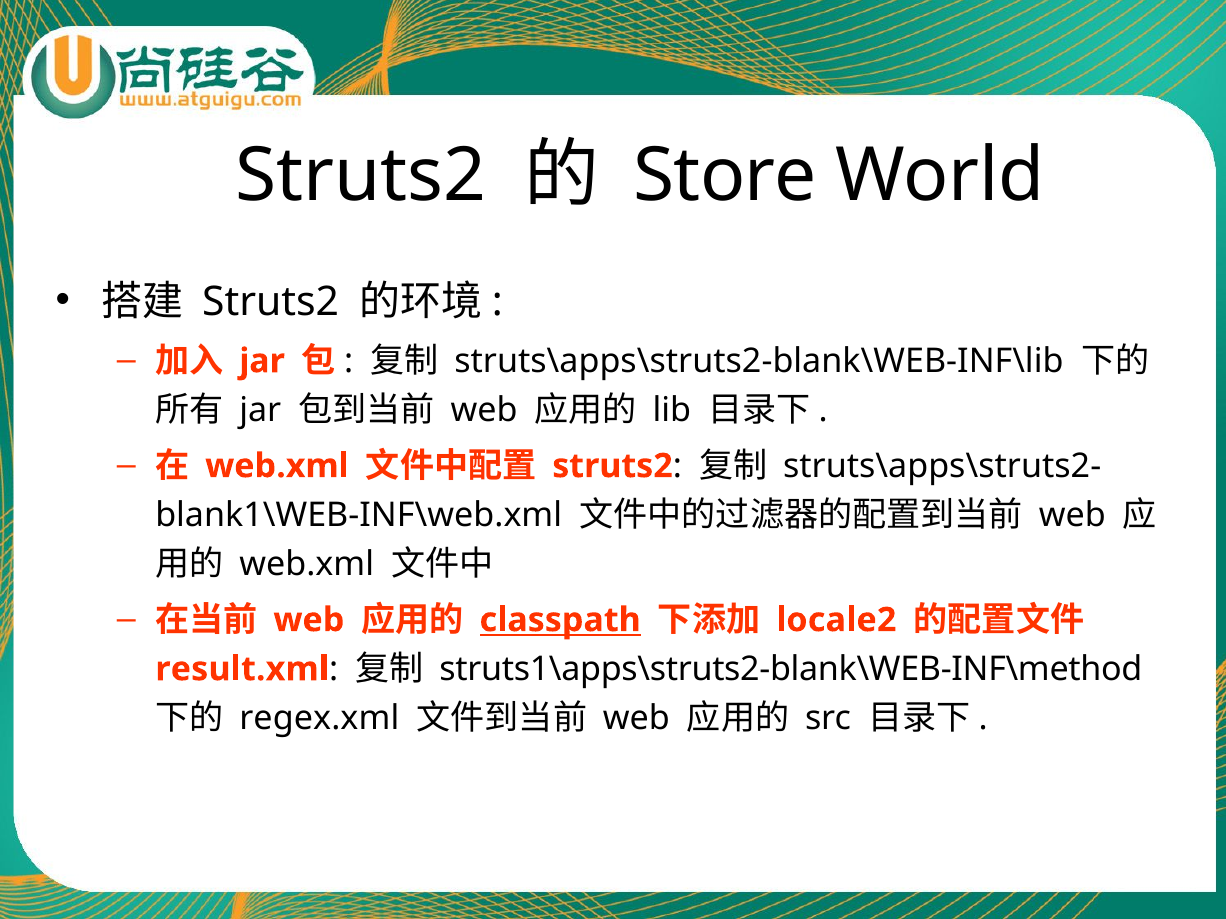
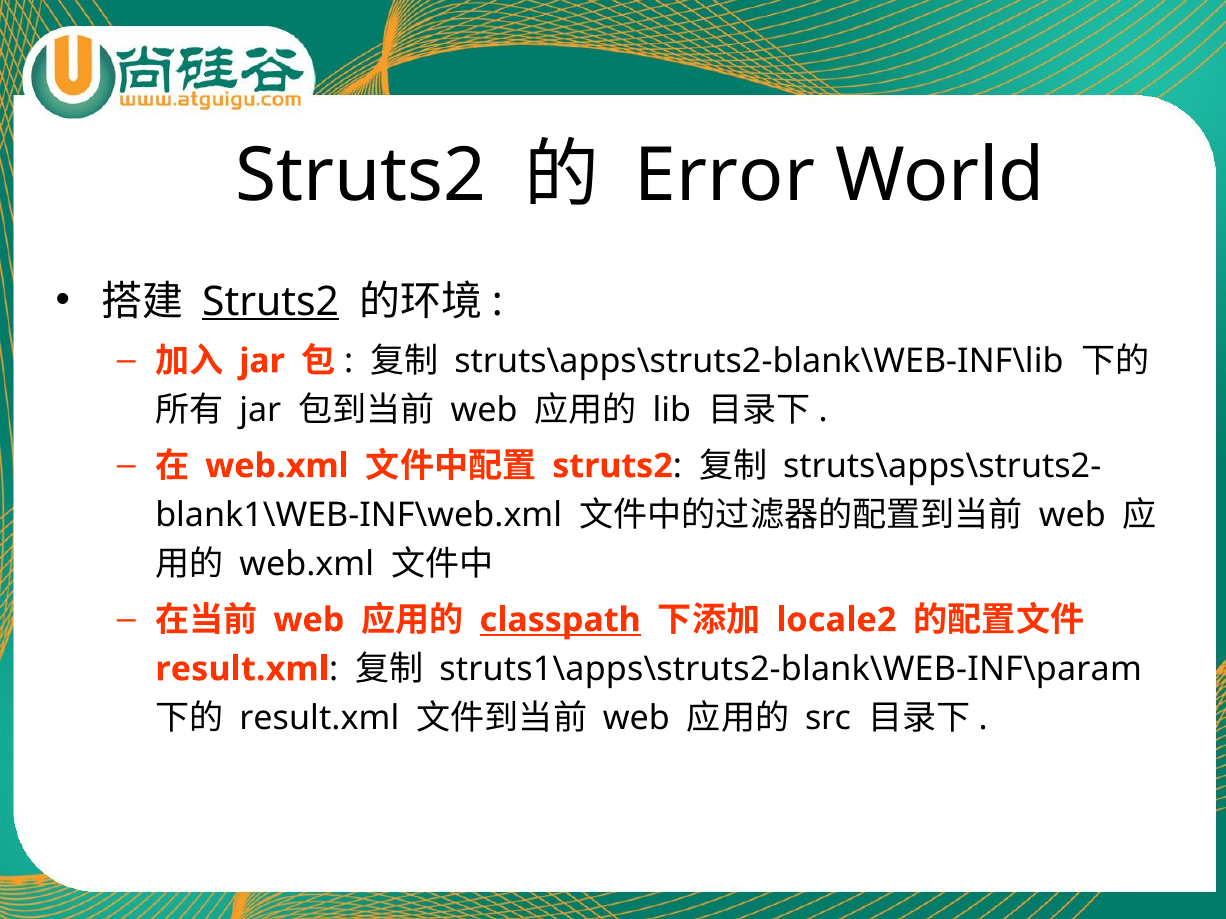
Store: Store -> Error
Struts2 at (271, 302) underline: none -> present
struts1\apps\struts2-blank\WEB-INF\method: struts1\apps\struts2-blank\WEB-INF\method -> struts1\apps\struts2-blank\WEB-INF\param
regex.xml at (319, 718): regex.xml -> result.xml
